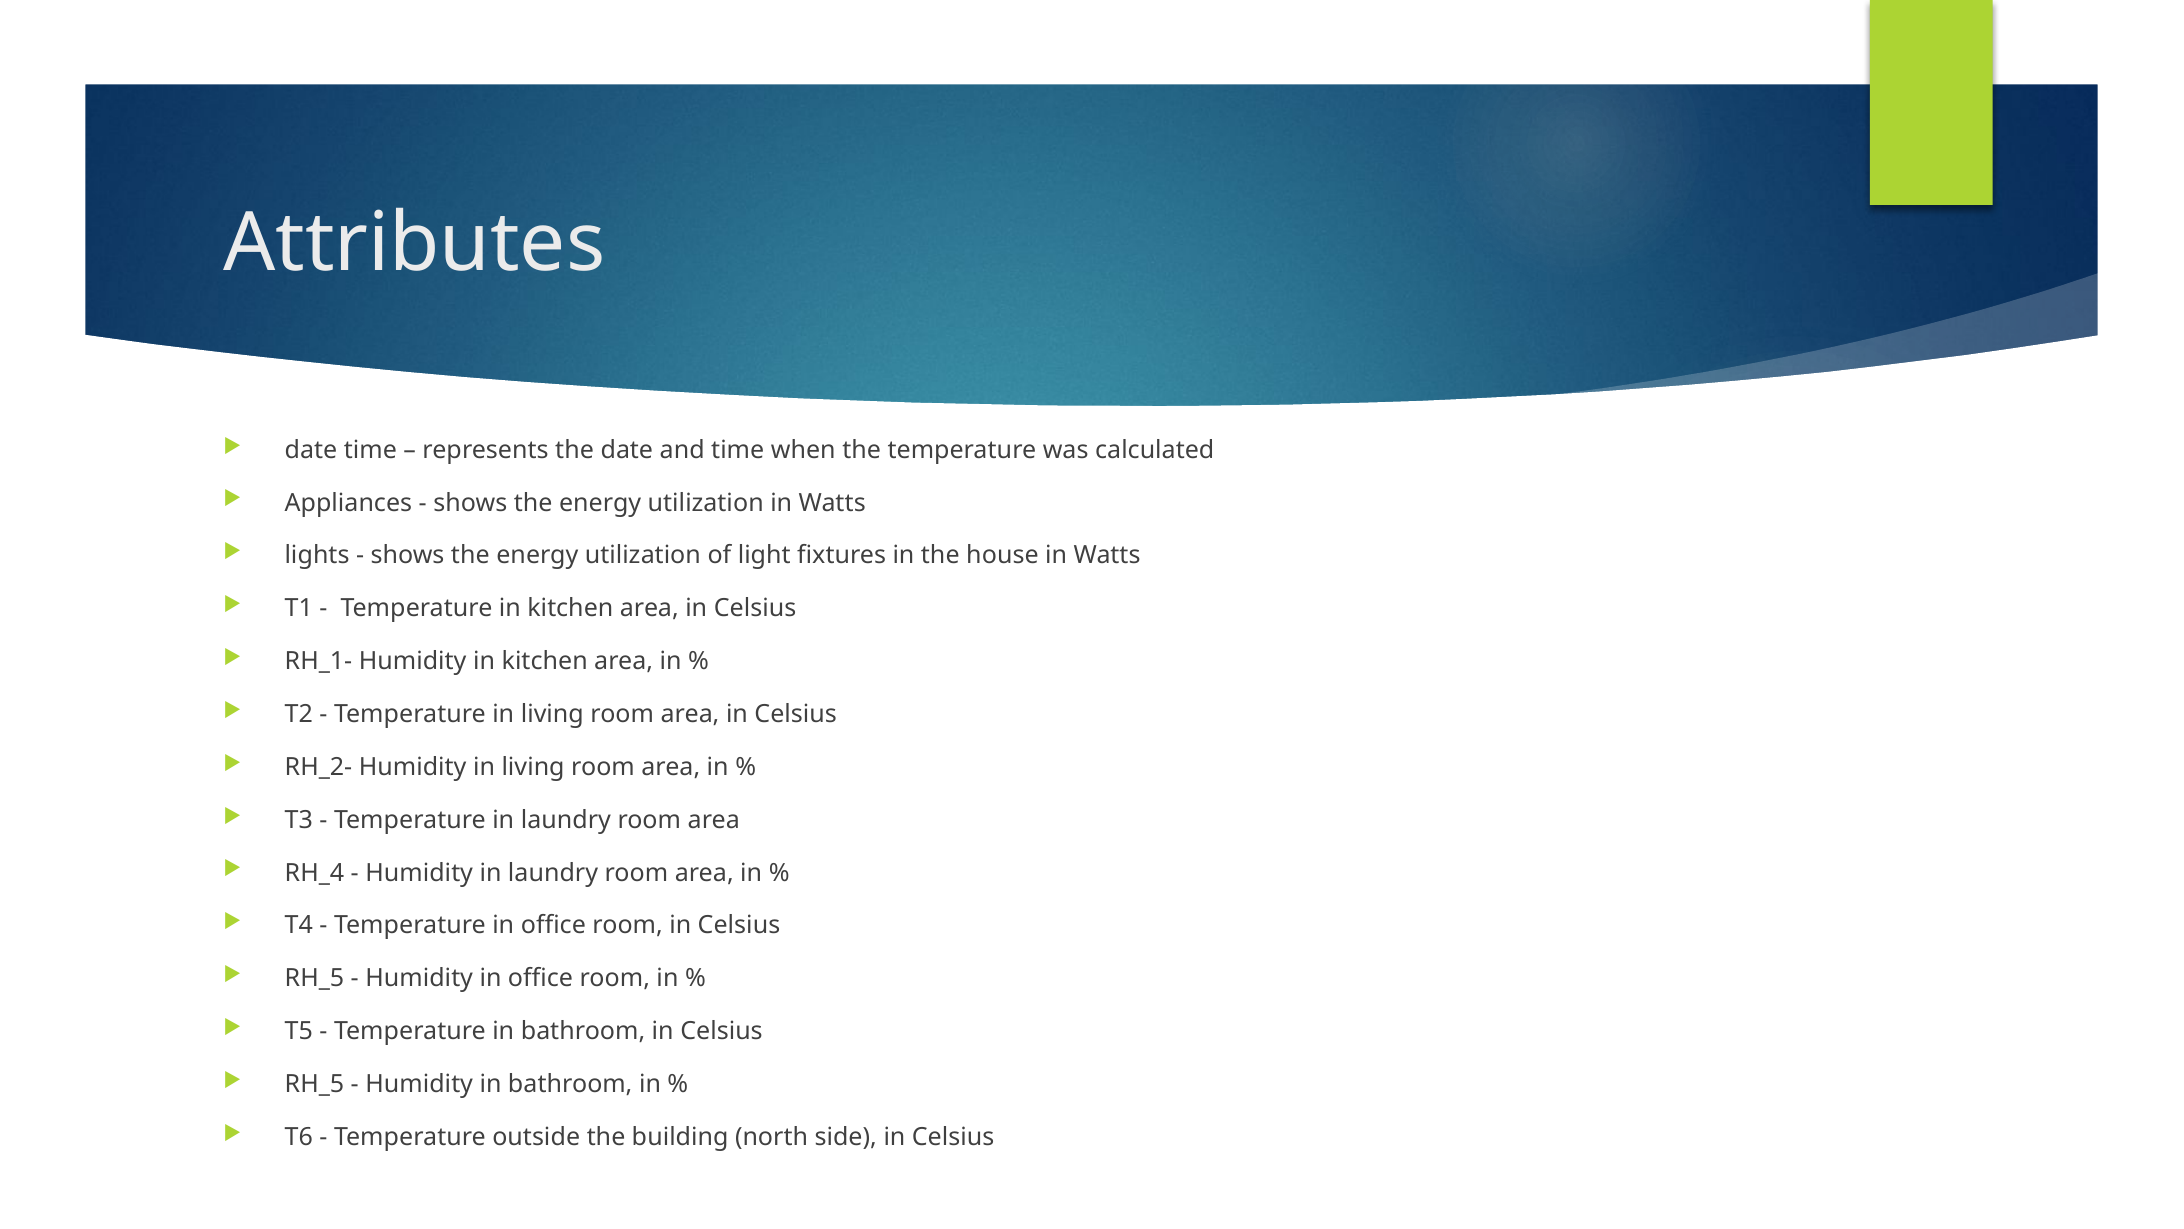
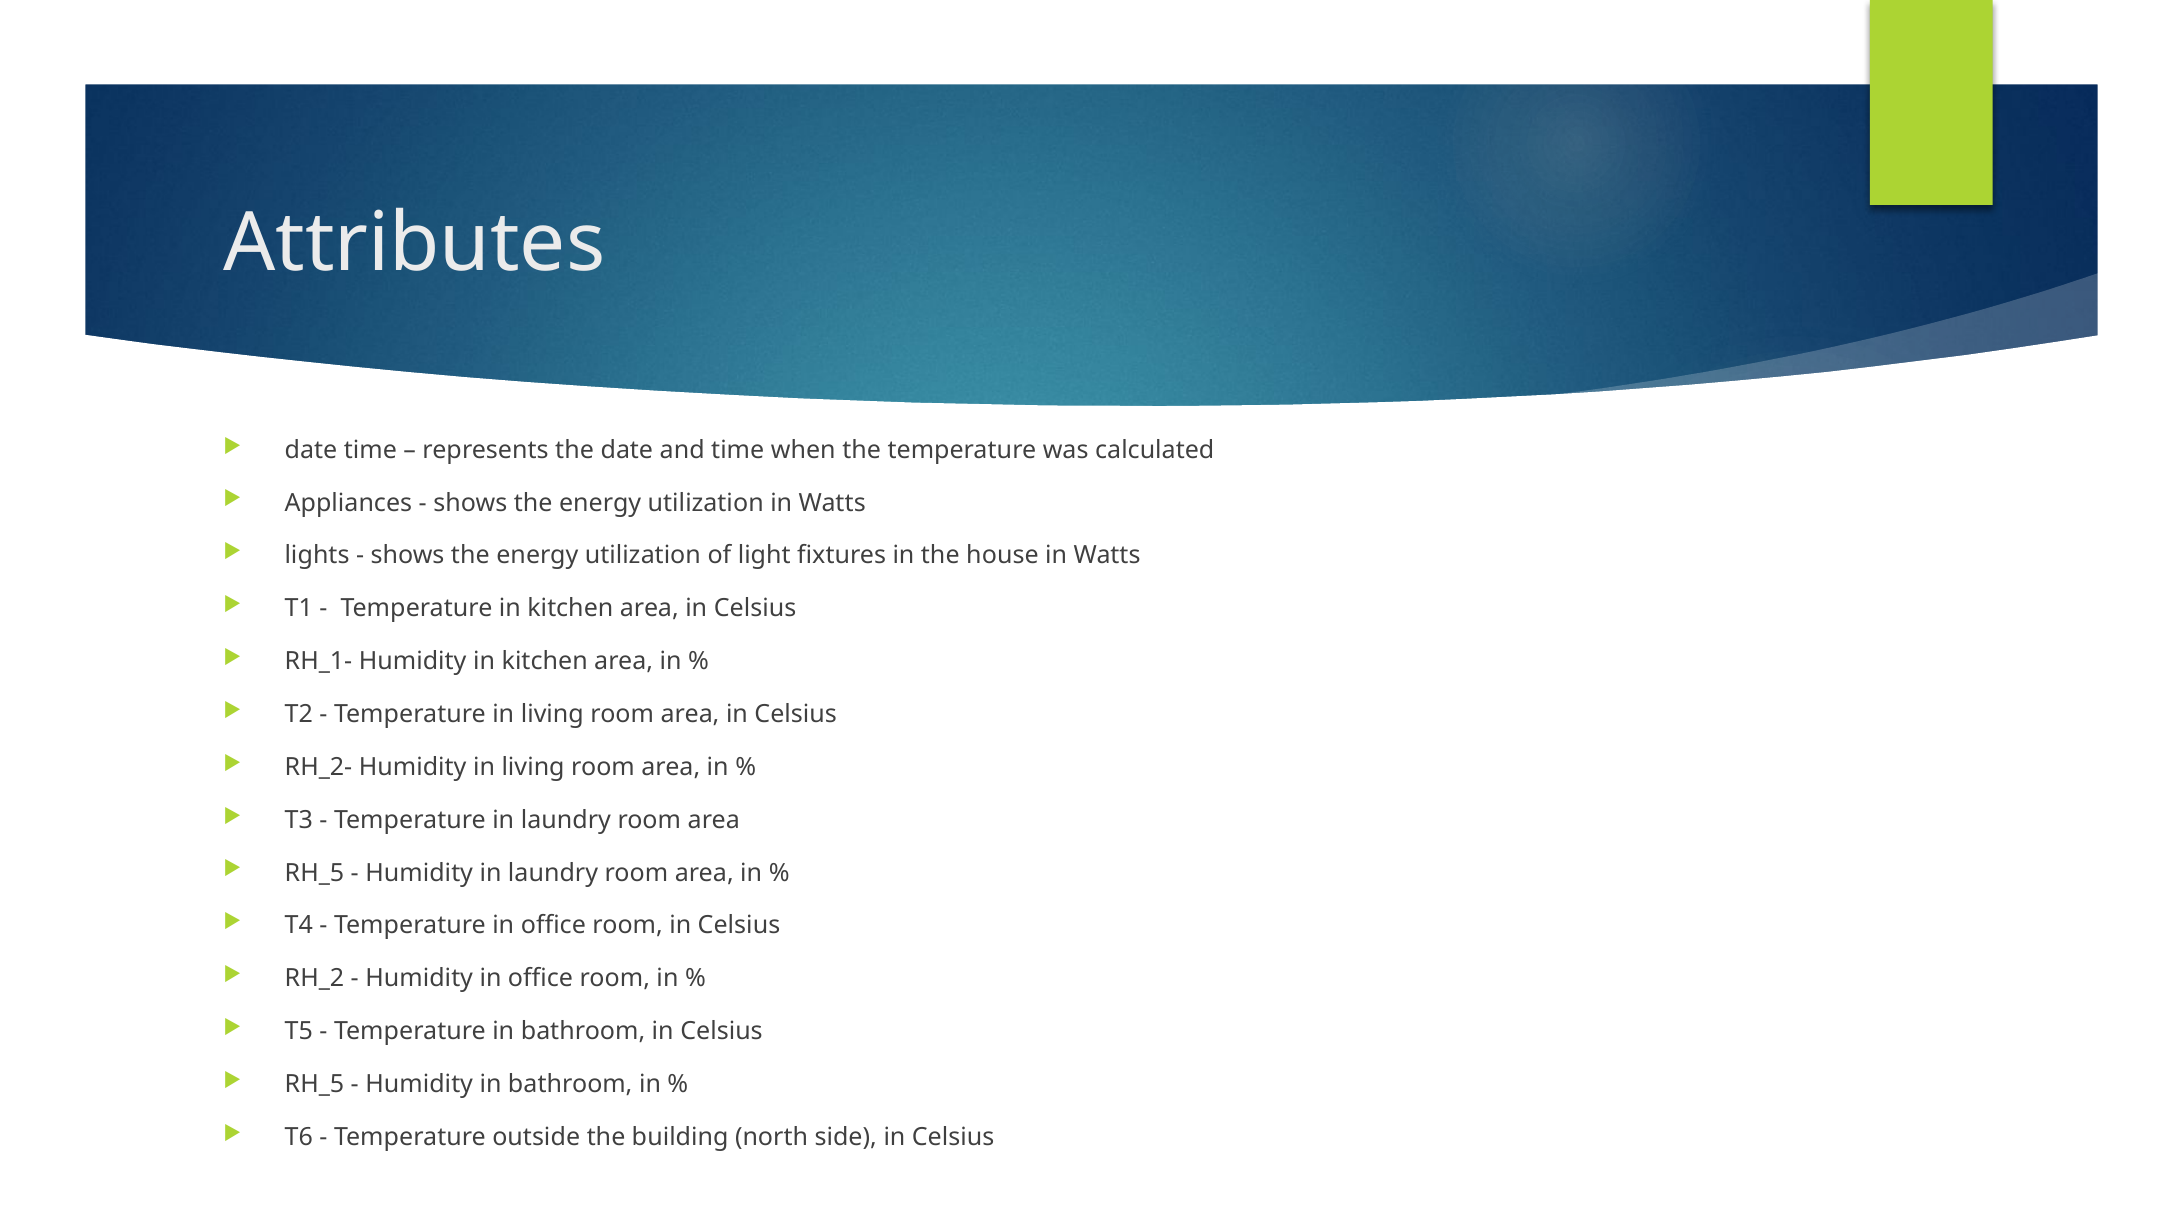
RH_4 at (314, 872): RH_4 -> RH_5
RH_5 at (314, 978): RH_5 -> RH_2
